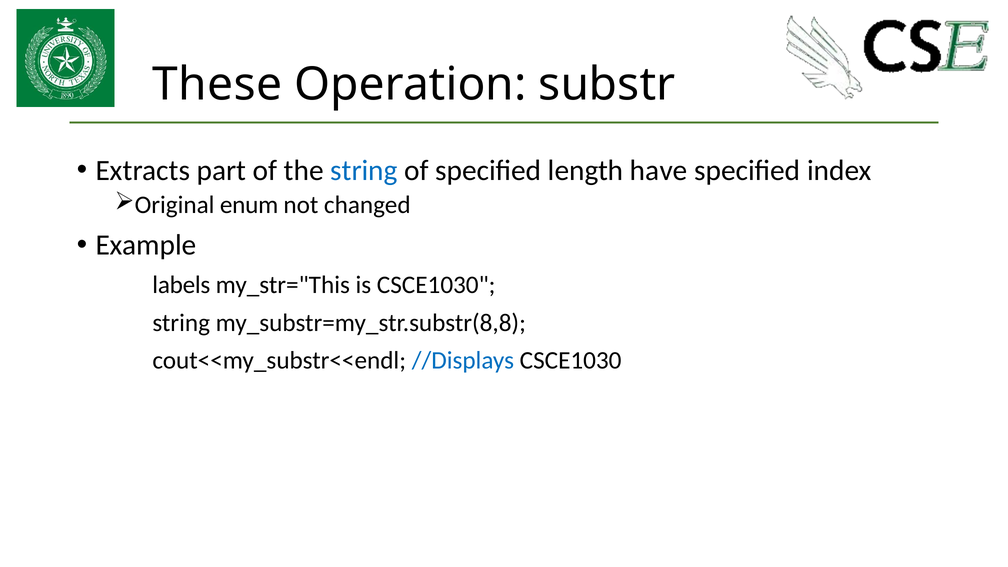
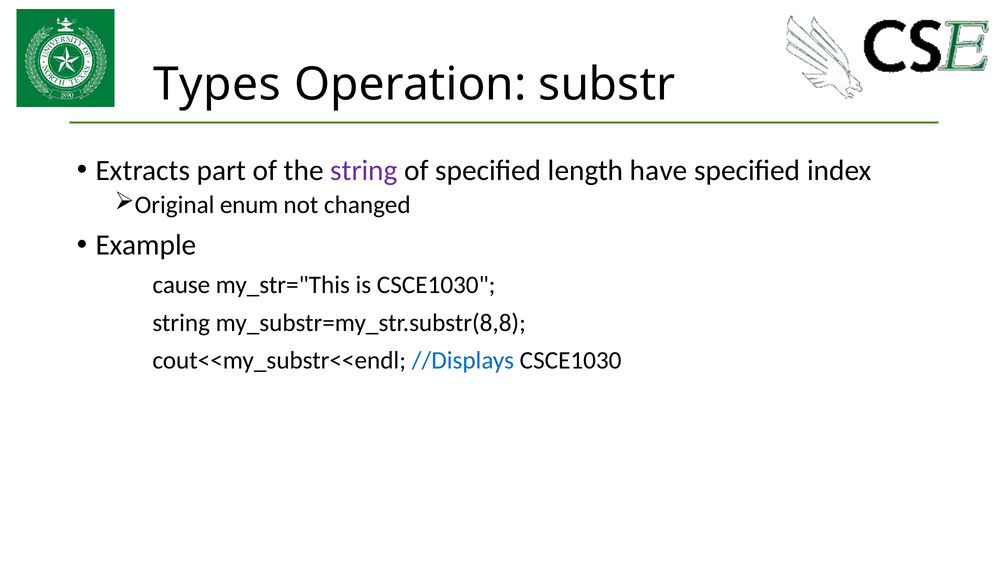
These: These -> Types
string at (364, 170) colour: blue -> purple
labels: labels -> cause
